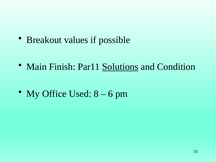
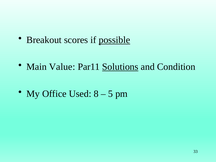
values: values -> scores
possible underline: none -> present
Finish: Finish -> Value
6: 6 -> 5
